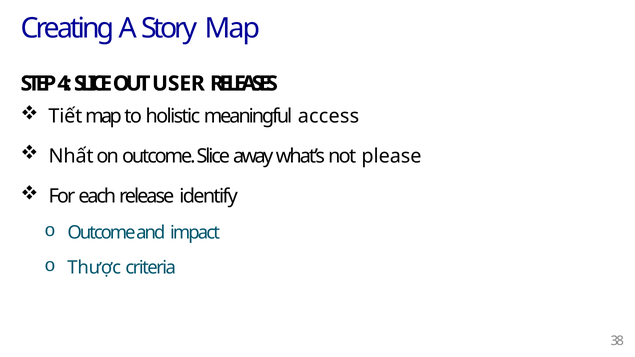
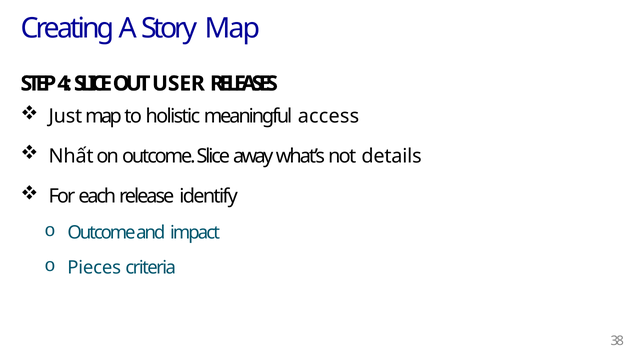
Tiết: Tiết -> Just
please: please -> details
Thược: Thược -> Pieces
